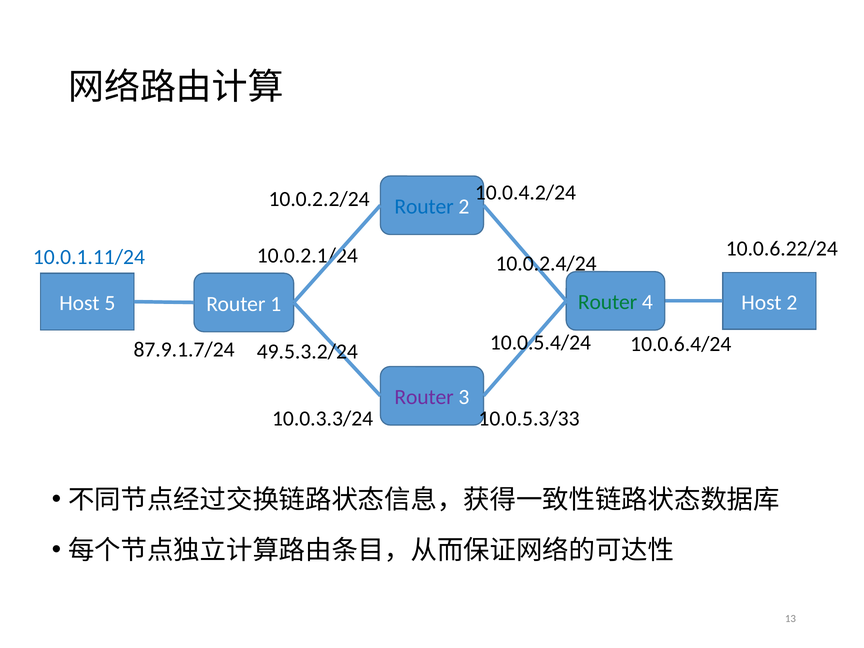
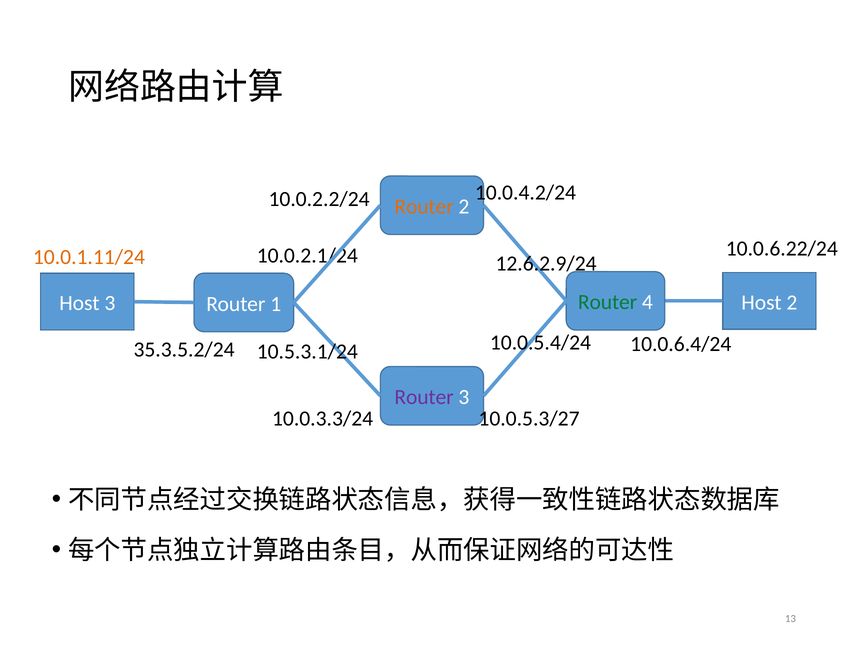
Router at (424, 207) colour: blue -> orange
10.0.1.11/24 colour: blue -> orange
10.0.2.4/24: 10.0.2.4/24 -> 12.6.2.9/24
Host 5: 5 -> 3
87.9.1.7/24: 87.9.1.7/24 -> 35.3.5.2/24
49.5.3.2/24: 49.5.3.2/24 -> 10.5.3.1/24
10.0.5.3/33: 10.0.5.3/33 -> 10.0.5.3/27
